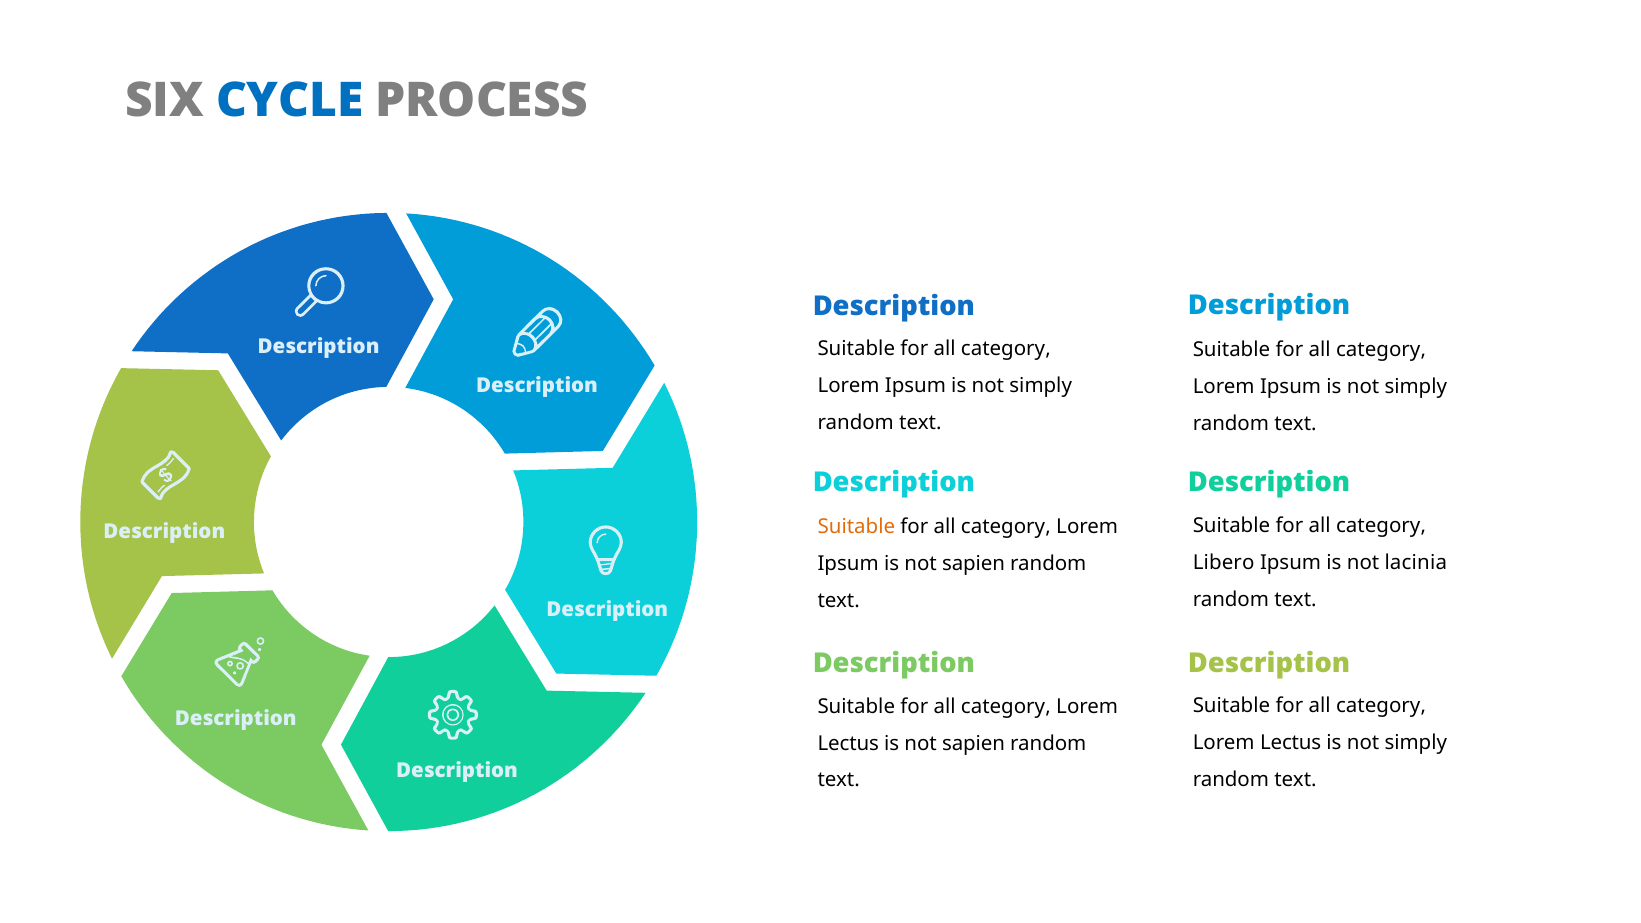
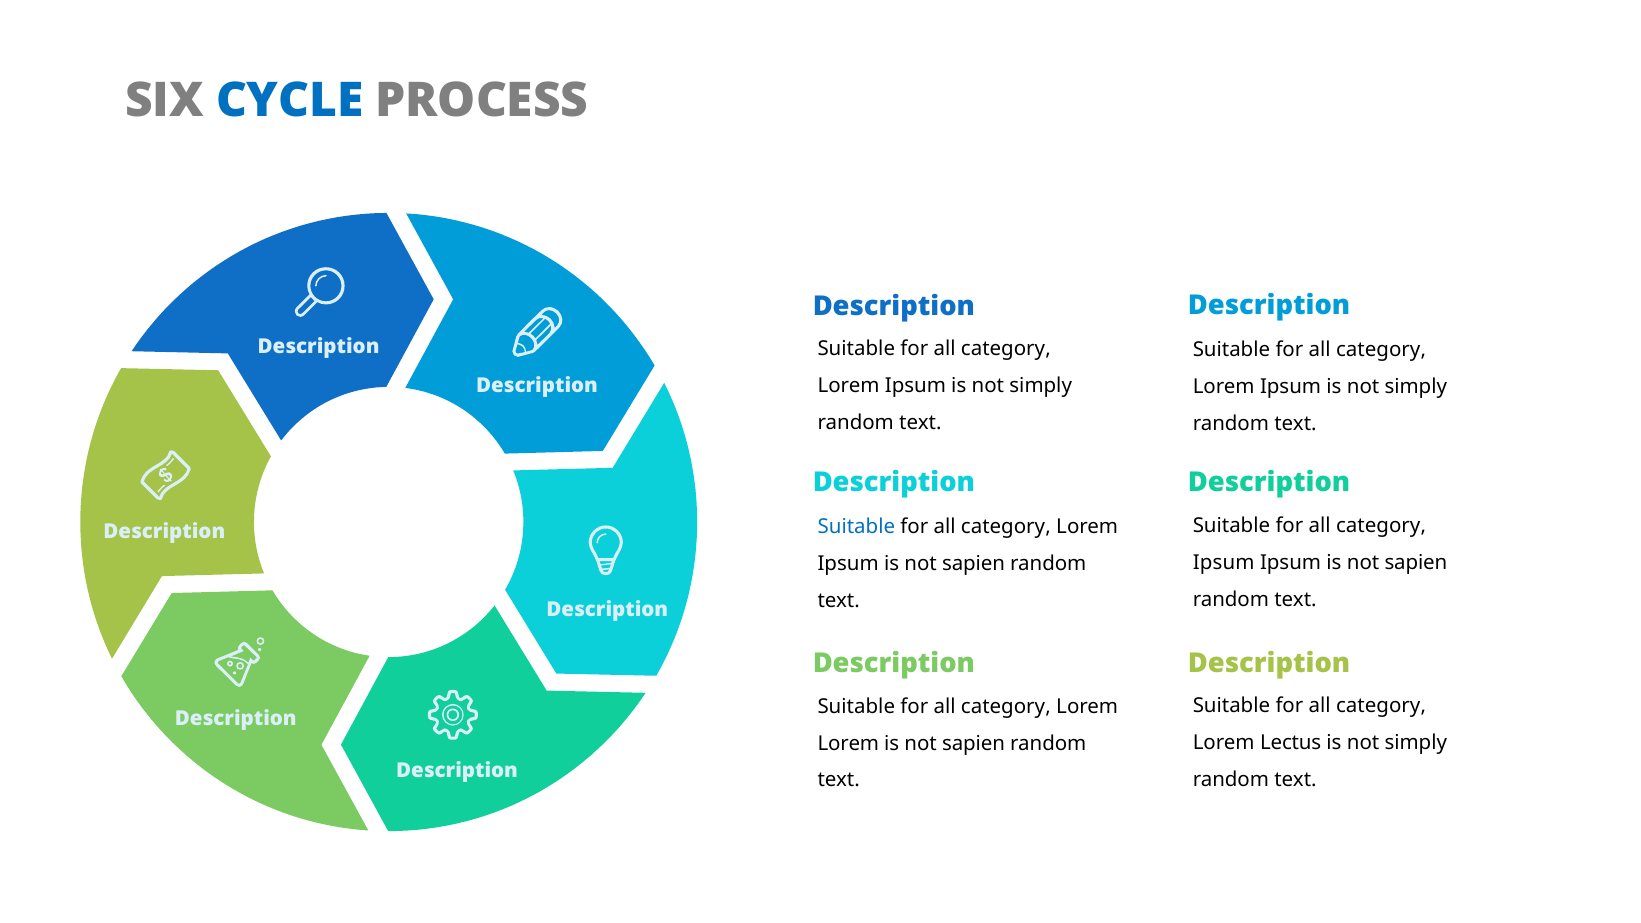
Suitable at (856, 526) colour: orange -> blue
Libero at (1224, 563): Libero -> Ipsum
lacinia at (1416, 563): lacinia -> sapien
Lectus at (848, 743): Lectus -> Lorem
